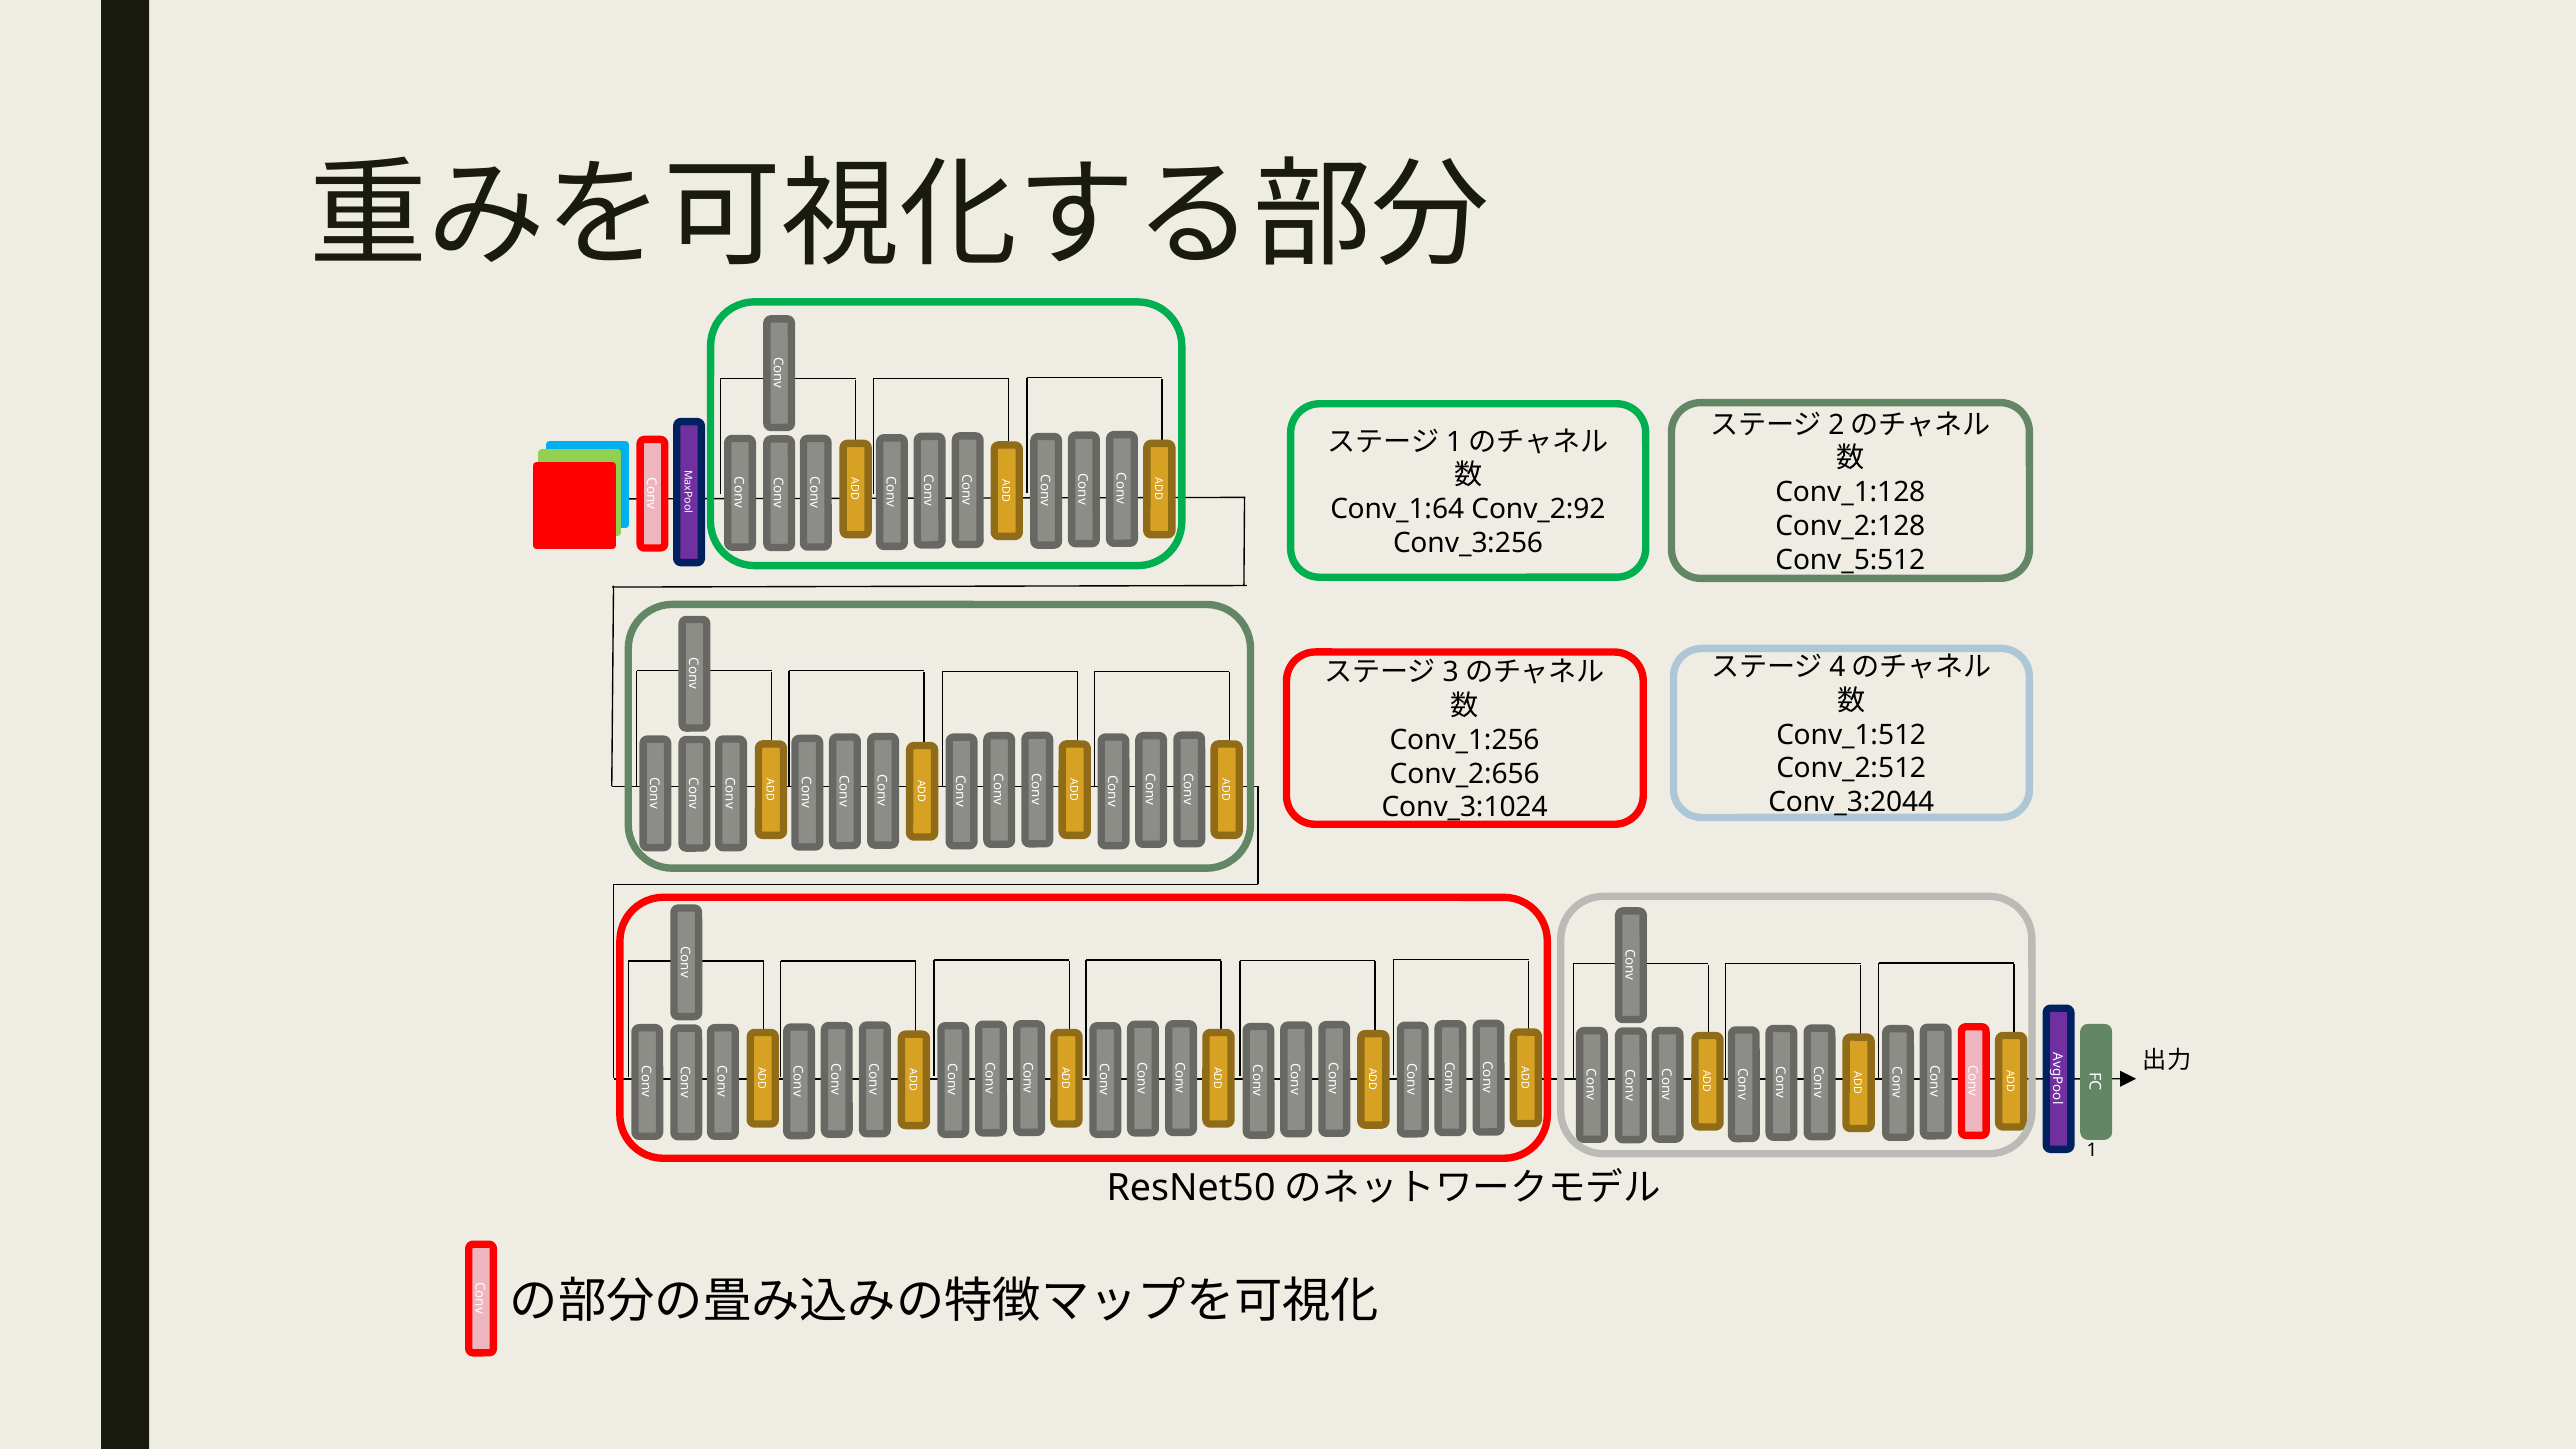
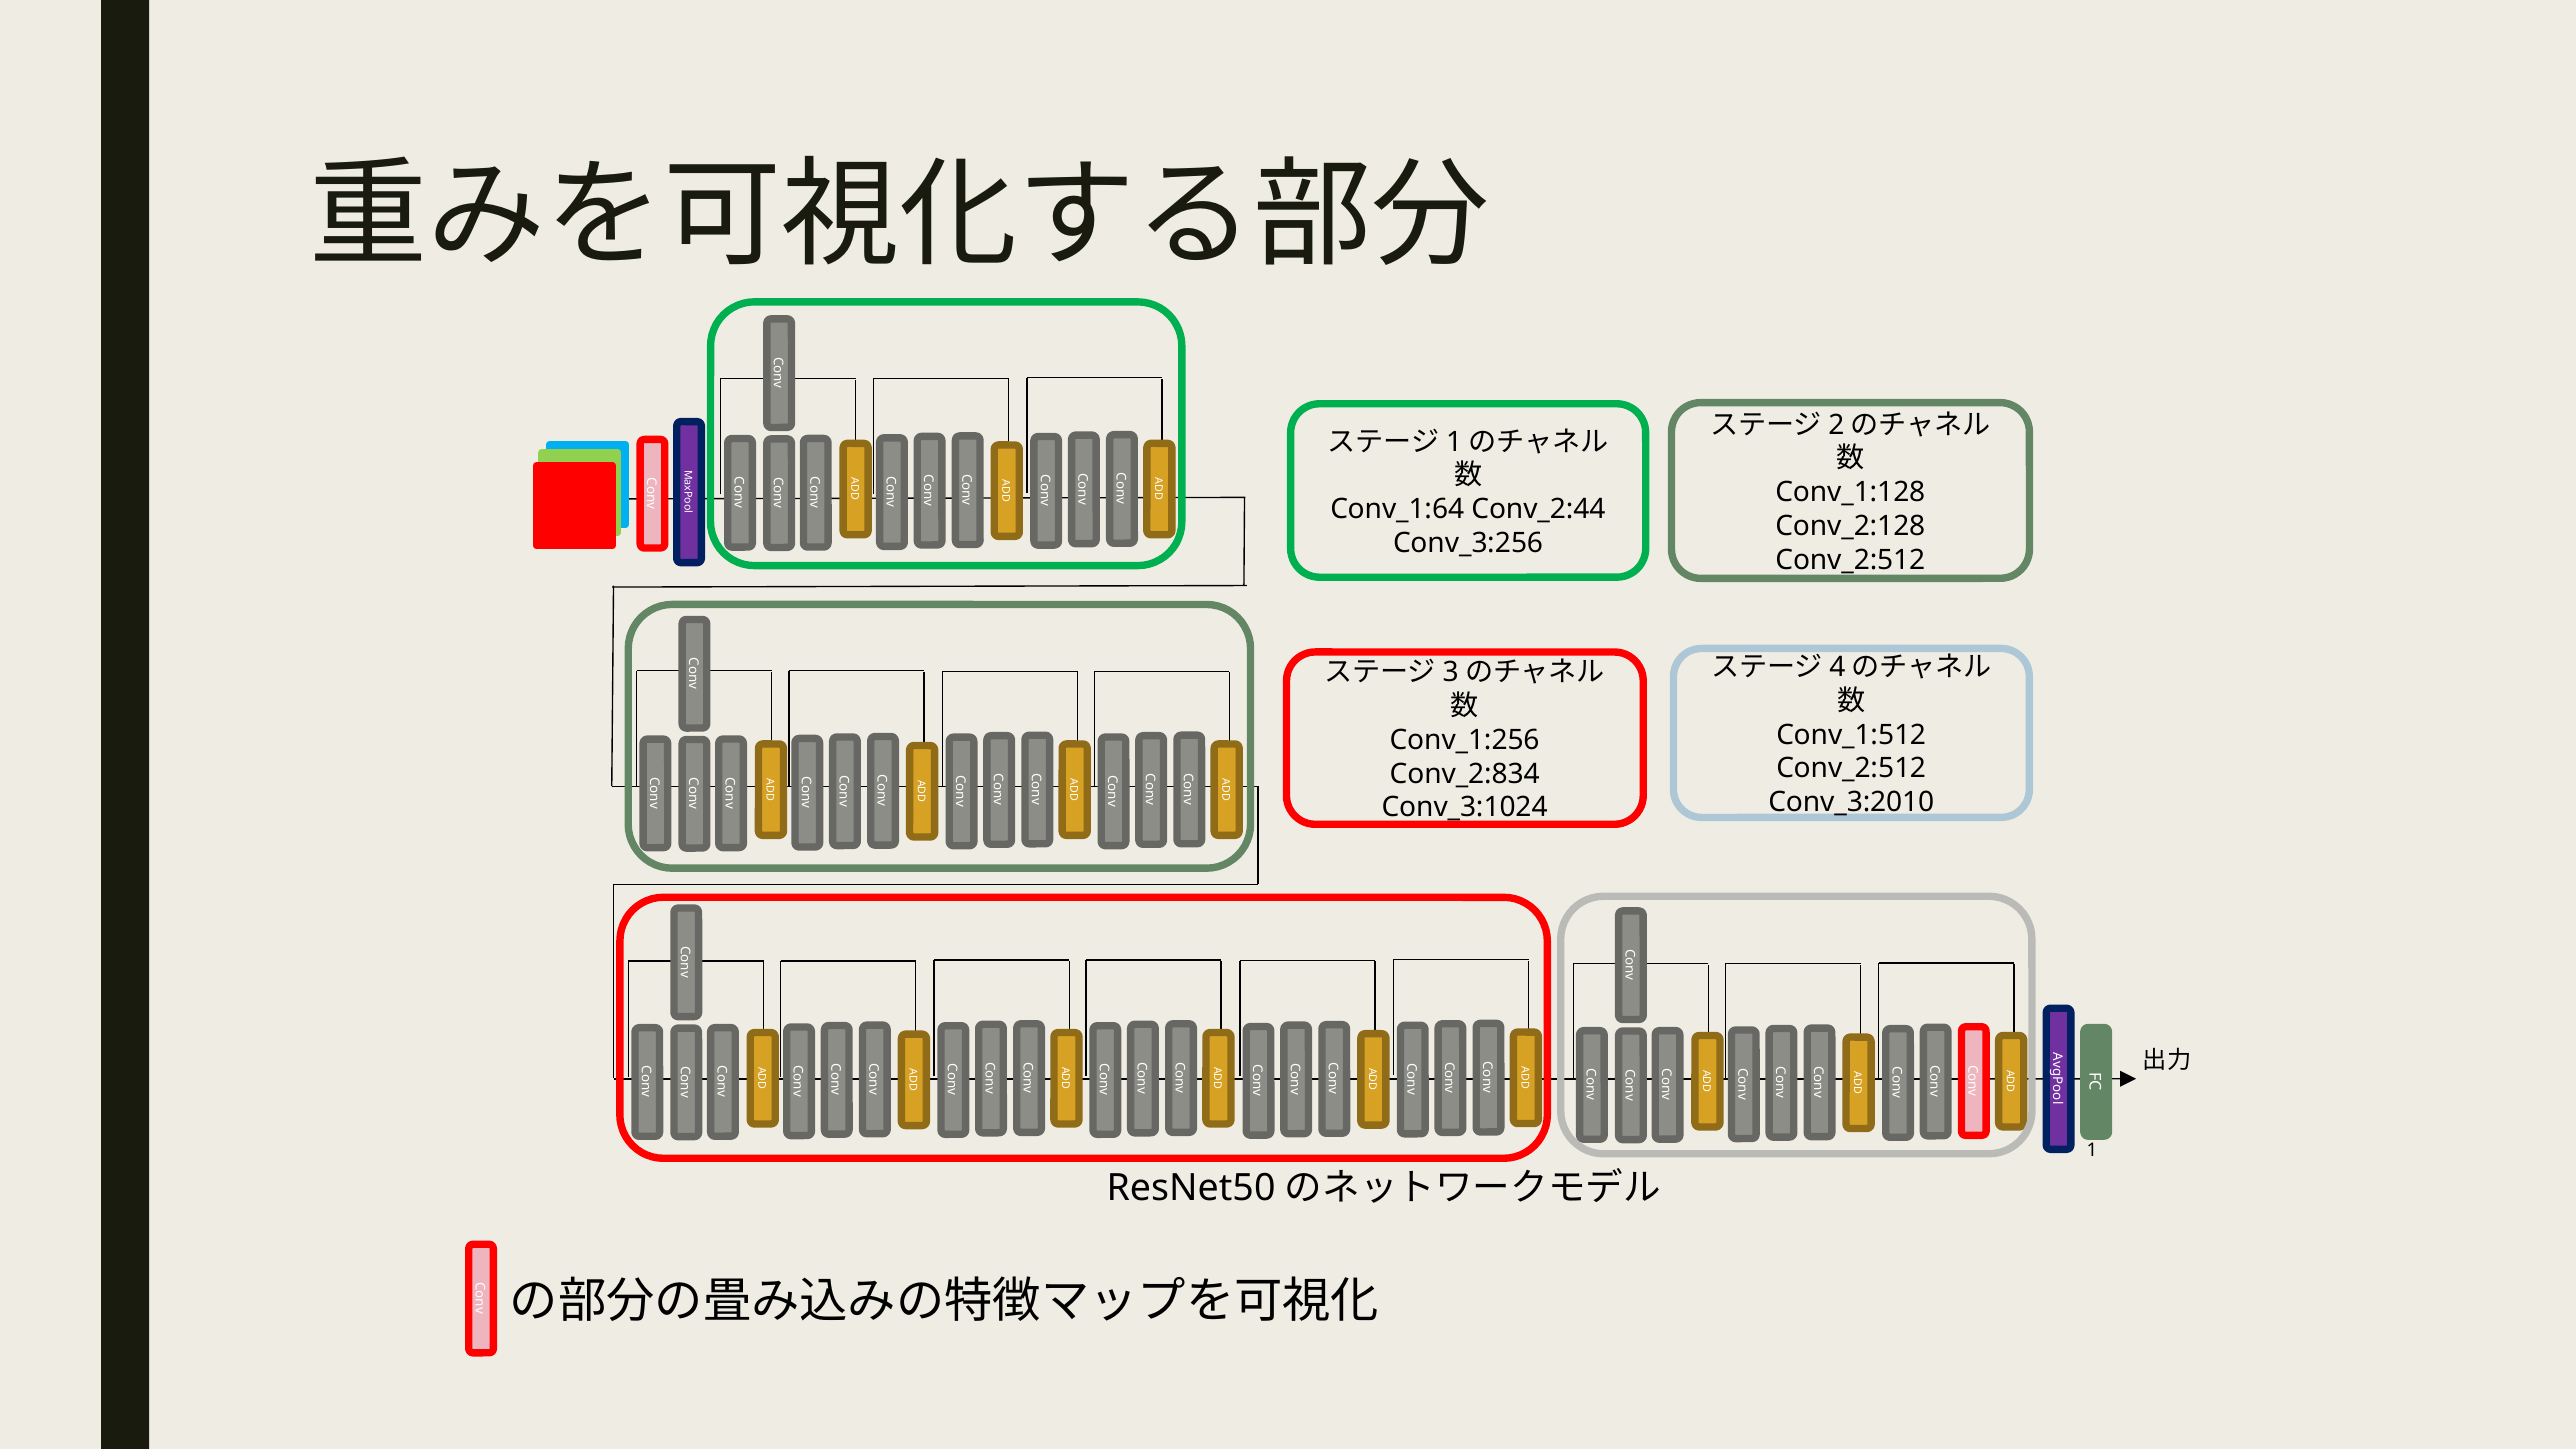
Conv_2:92: Conv_2:92 -> Conv_2:44
Conv_5:512 at (1850, 560): Conv_5:512 -> Conv_2:512
Conv_2:656: Conv_2:656 -> Conv_2:834
Conv_3:2044: Conv_3:2044 -> Conv_3:2010
